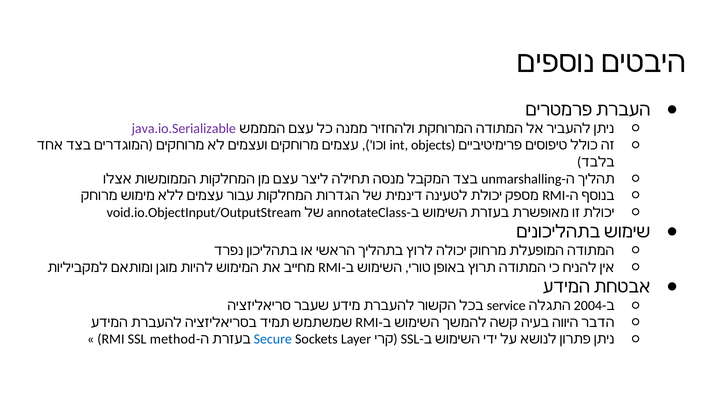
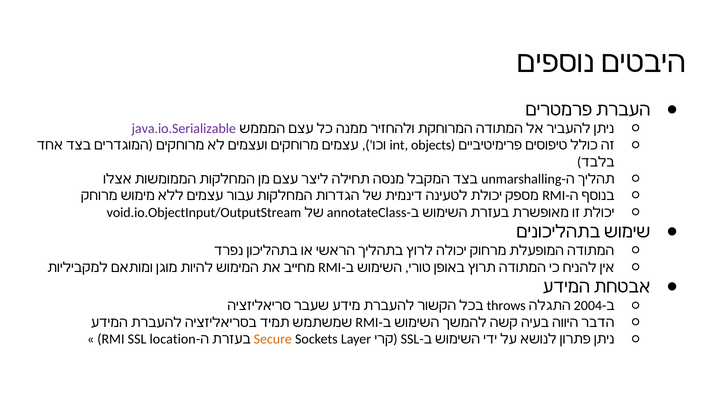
service: service -> throws
method: method -> location
Secure colour: blue -> orange
